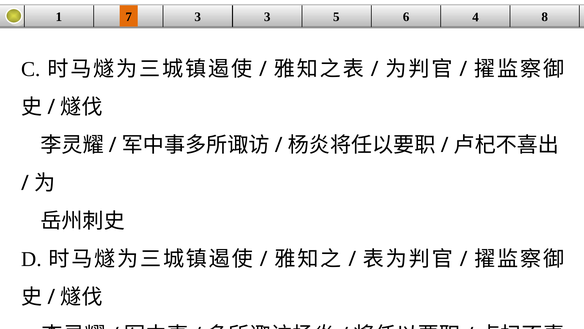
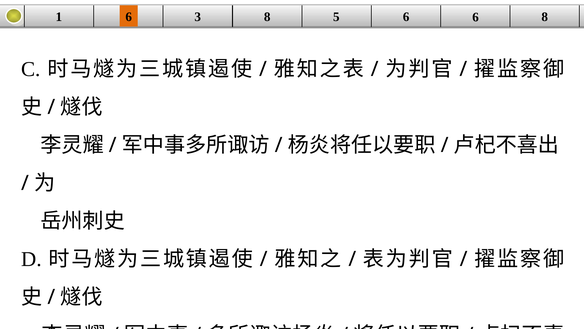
1 7: 7 -> 6
3 3: 3 -> 8
6 4: 4 -> 6
